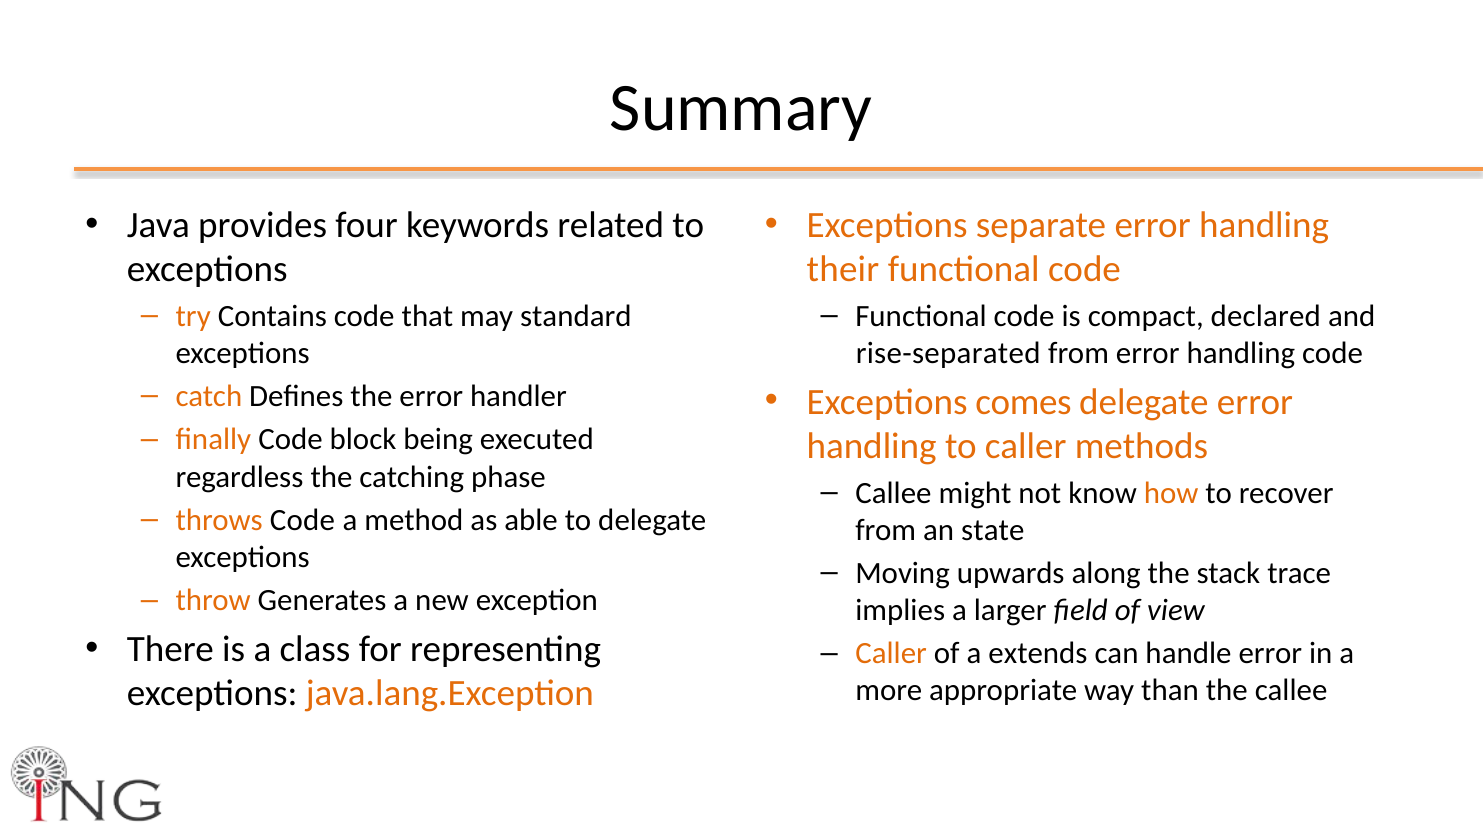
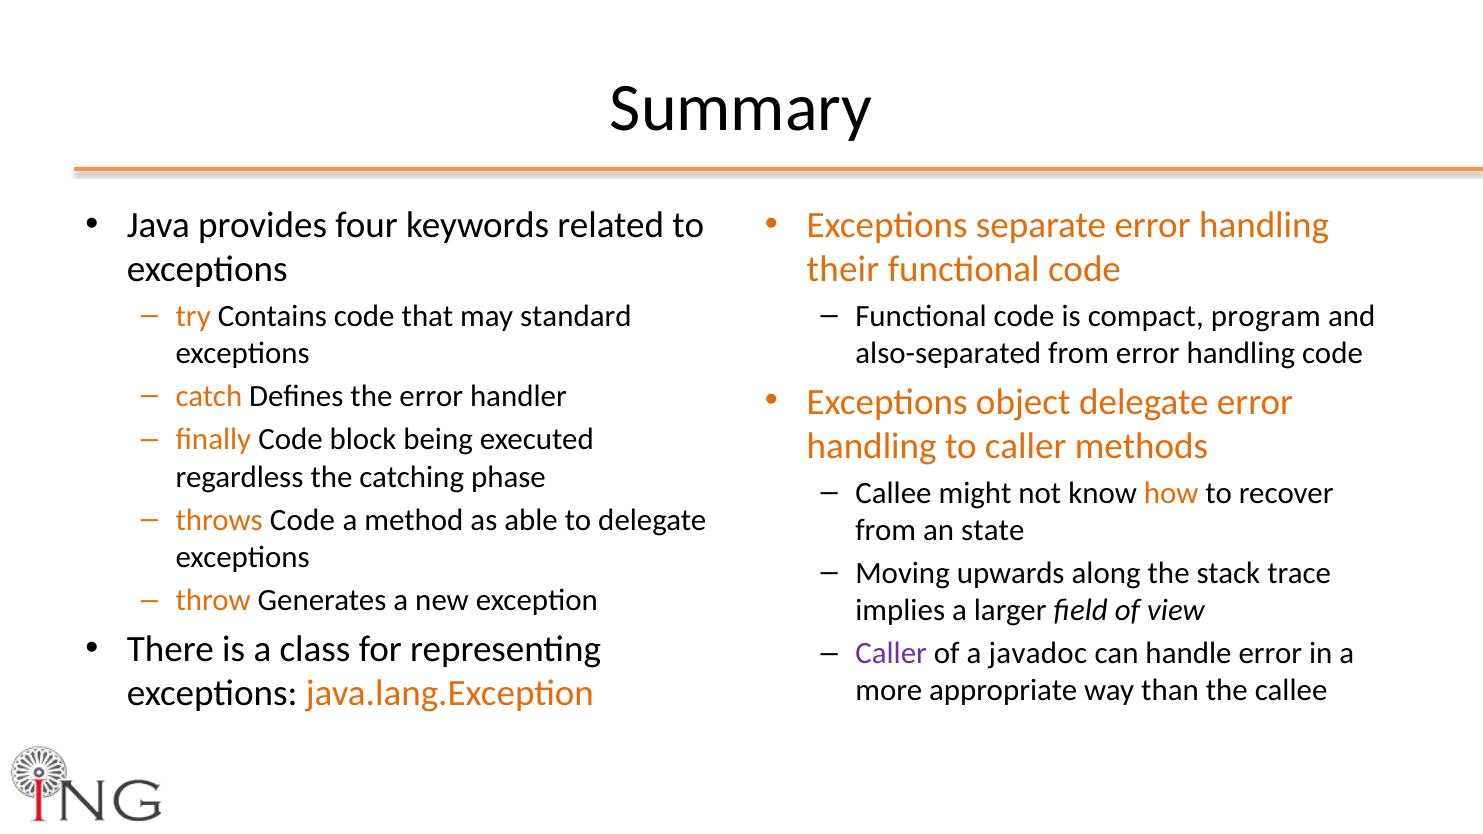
declared: declared -> program
rise-separated: rise-separated -> also-separated
comes: comes -> object
Caller at (891, 654) colour: orange -> purple
extends: extends -> javadoc
